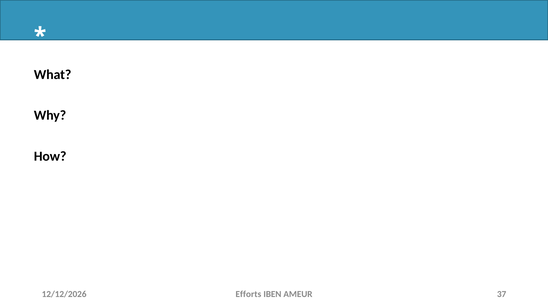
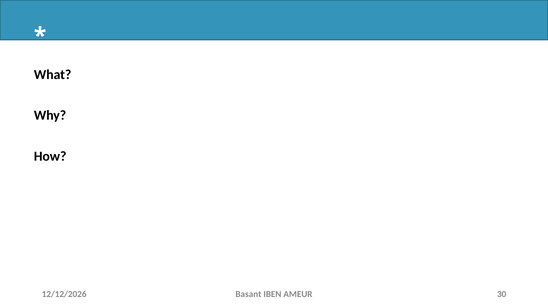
Efforts: Efforts -> Basant
37: 37 -> 30
